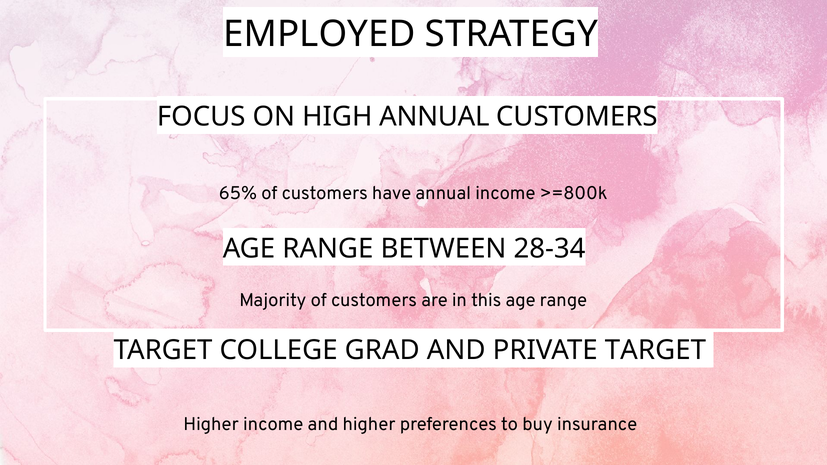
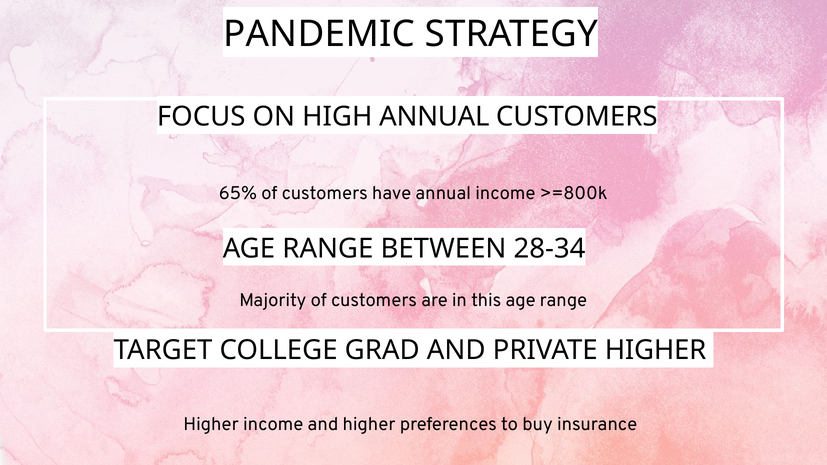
EMPLOYED: EMPLOYED -> PANDEMIC
PRIVATE TARGET: TARGET -> HIGHER
